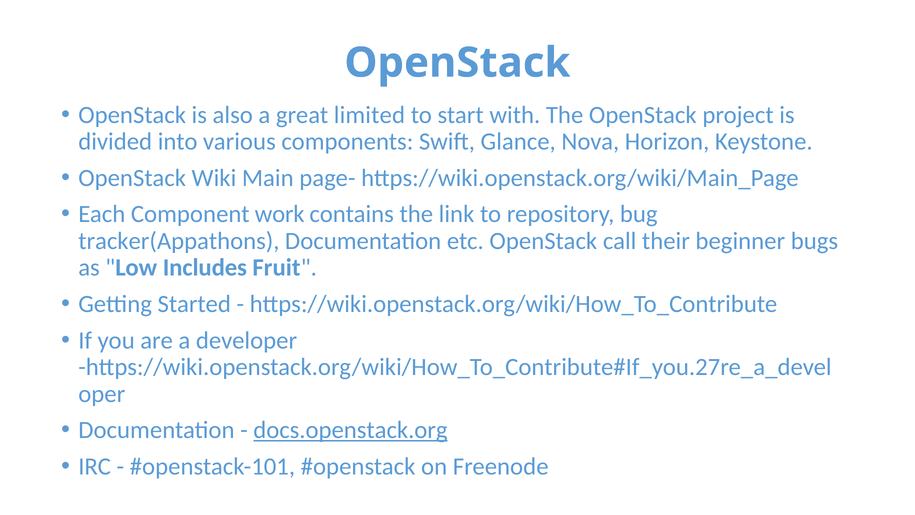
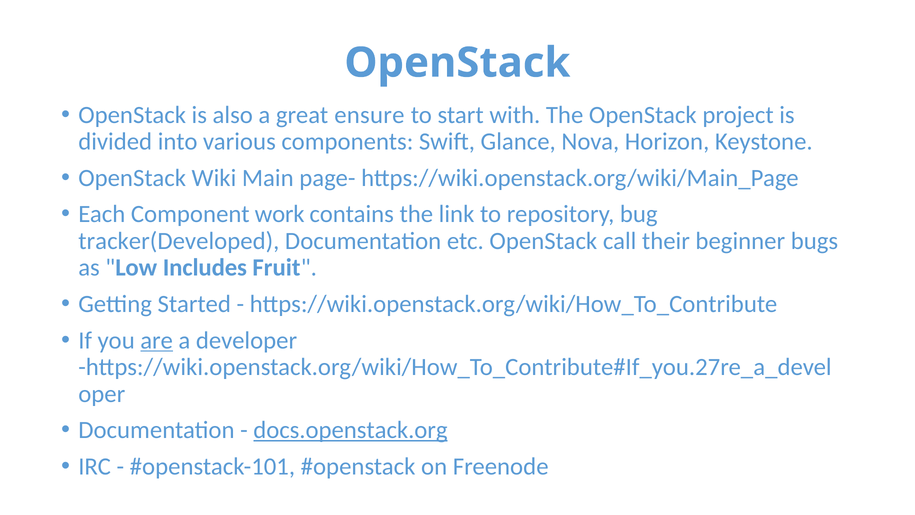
limited: limited -> ensure
tracker(Appathons: tracker(Appathons -> tracker(Developed
are underline: none -> present
